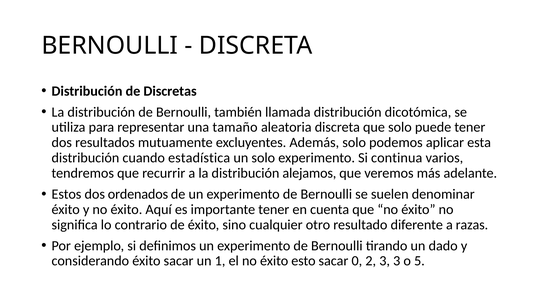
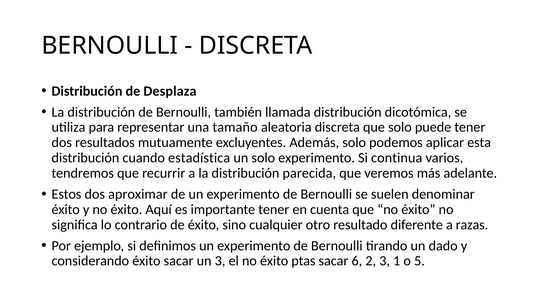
Discretas: Discretas -> Desplaza
alejamos: alejamos -> parecida
ordenados: ordenados -> aproximar
un 1: 1 -> 3
esto: esto -> ptas
0: 0 -> 6
3 3: 3 -> 1
